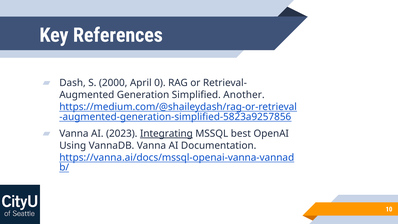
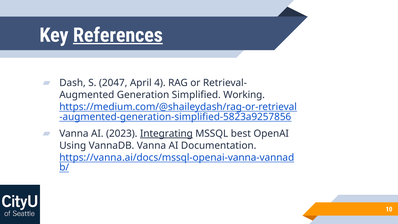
References underline: none -> present
2000: 2000 -> 2047
0: 0 -> 4
Another: Another -> Working
